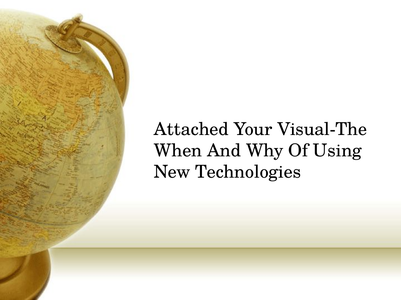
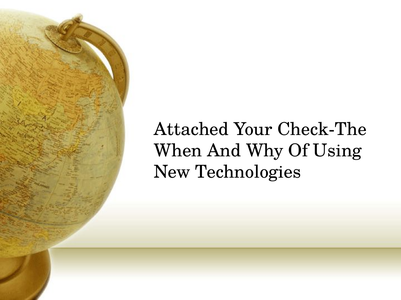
Visual-The: Visual-The -> Check-The
